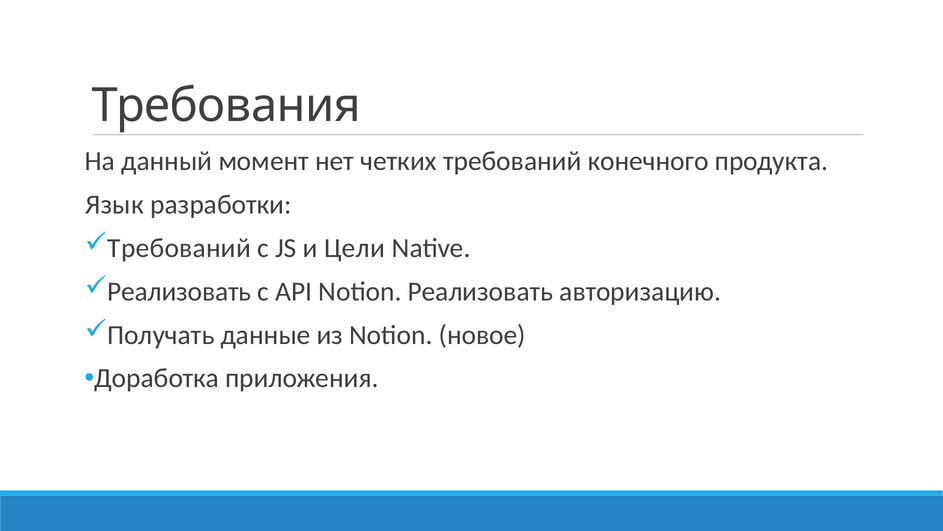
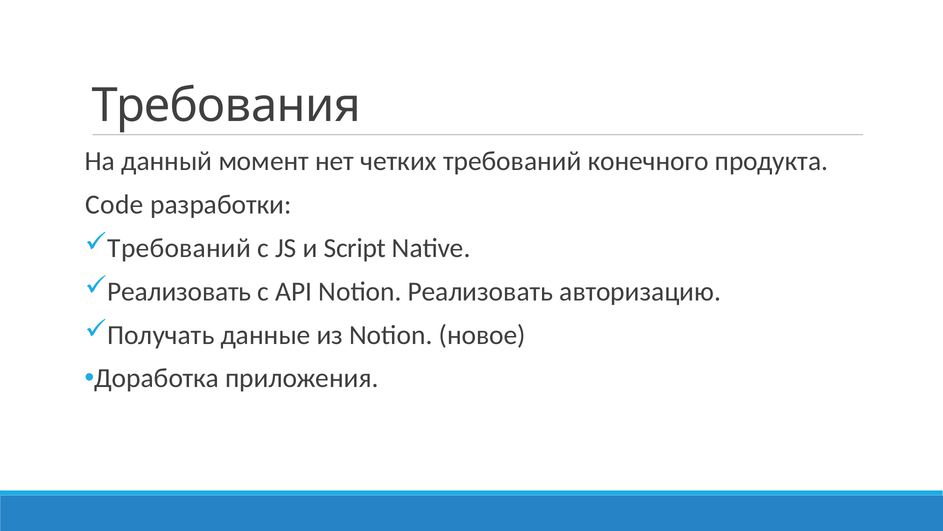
Язык: Язык -> Code
Цели: Цели -> Script
